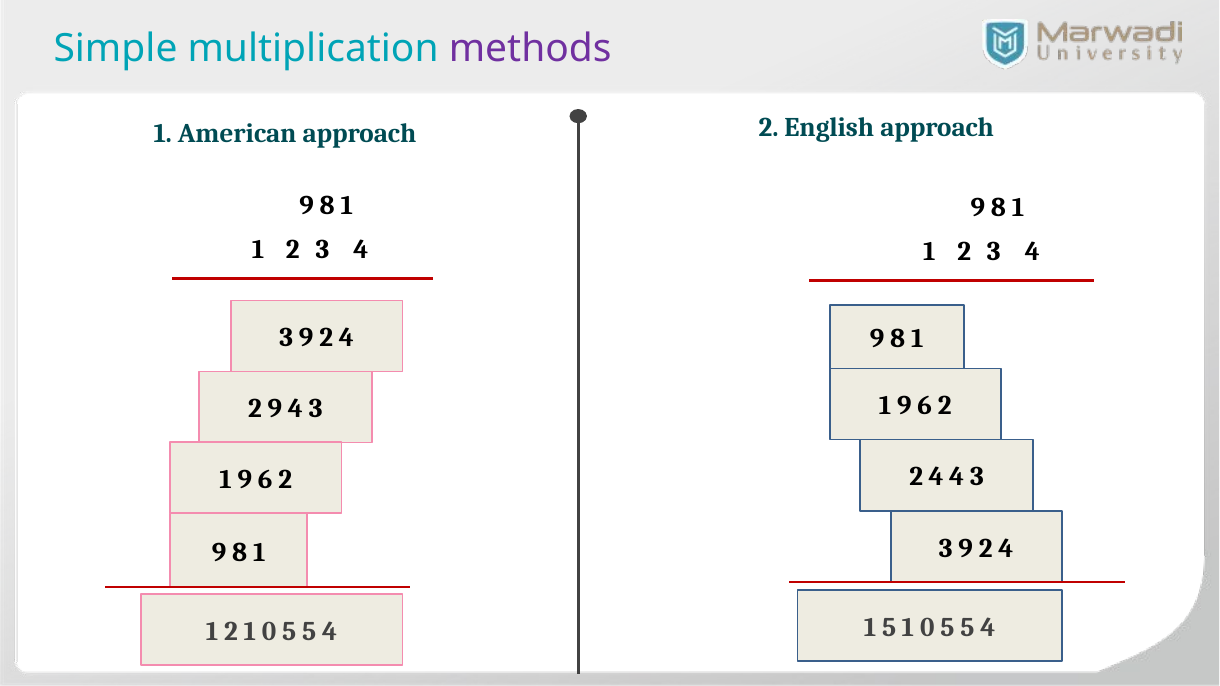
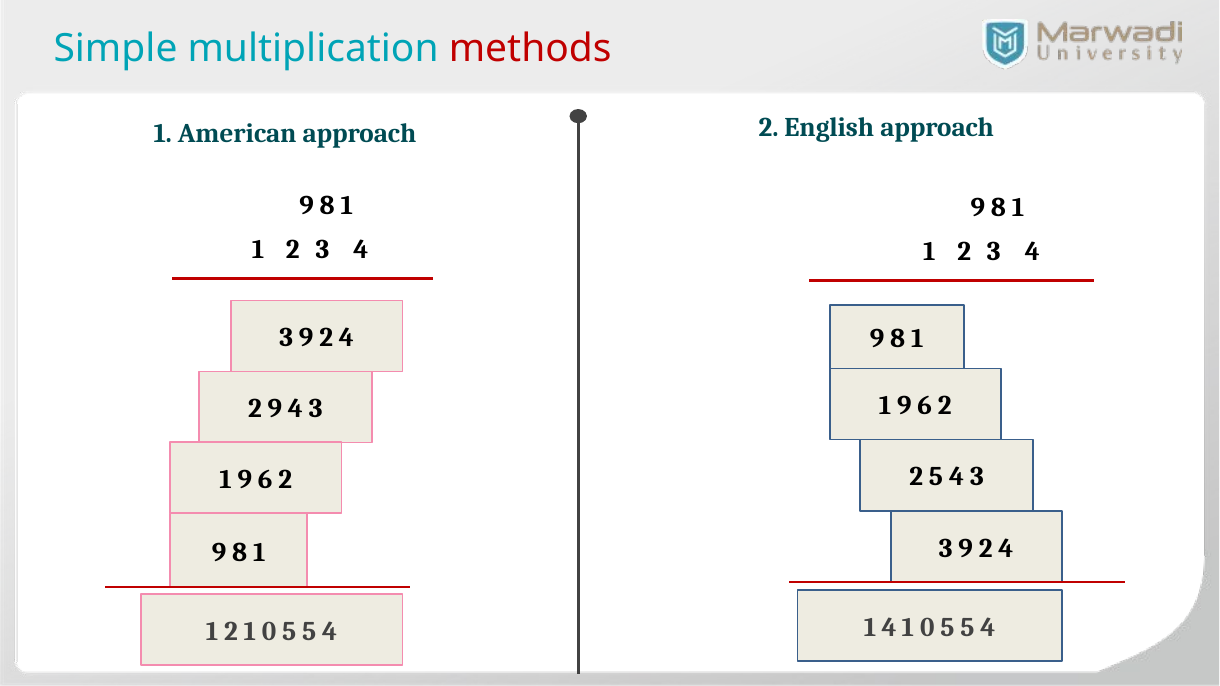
methods colour: purple -> red
4 at (936, 477): 4 -> 5
1 5: 5 -> 4
